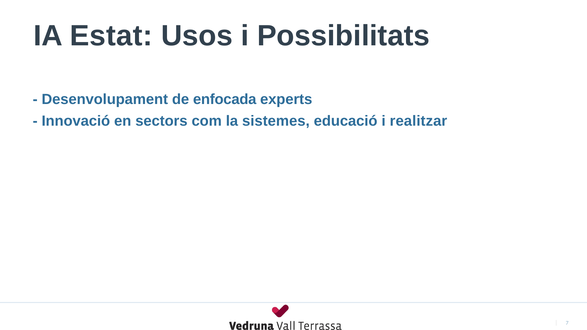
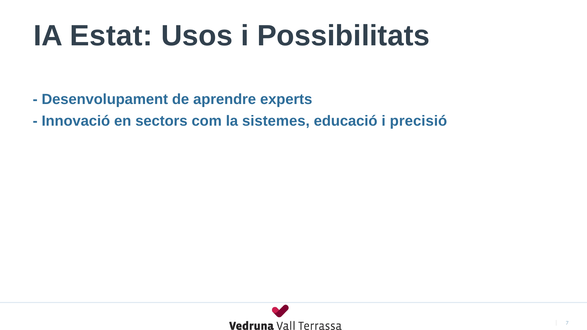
enfocada: enfocada -> aprendre
realitzar: realitzar -> precisió
